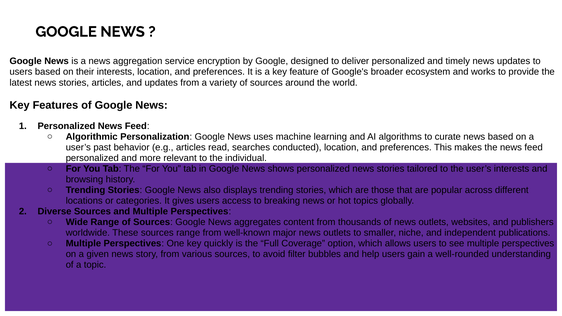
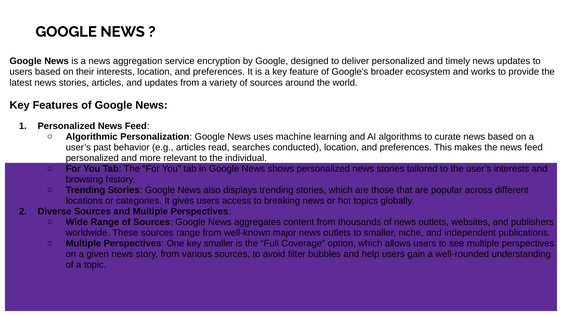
key quickly: quickly -> smaller
